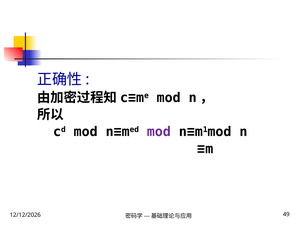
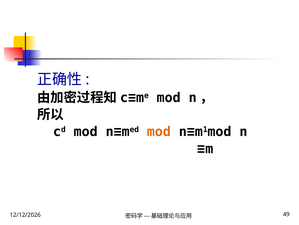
mod at (159, 131) colour: purple -> orange
